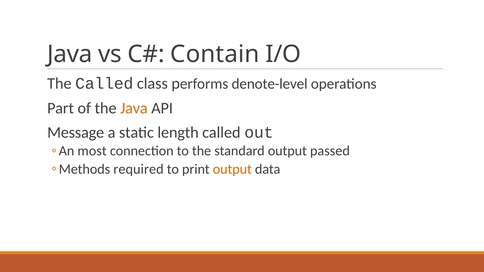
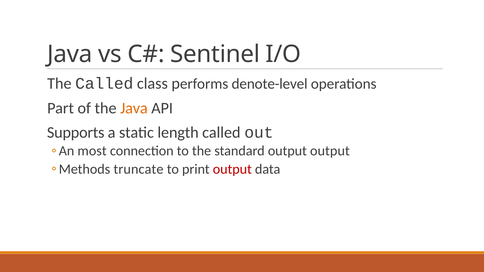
Contain: Contain -> Sentinel
Message: Message -> Supports
output passed: passed -> output
required: required -> truncate
output at (232, 169) colour: orange -> red
